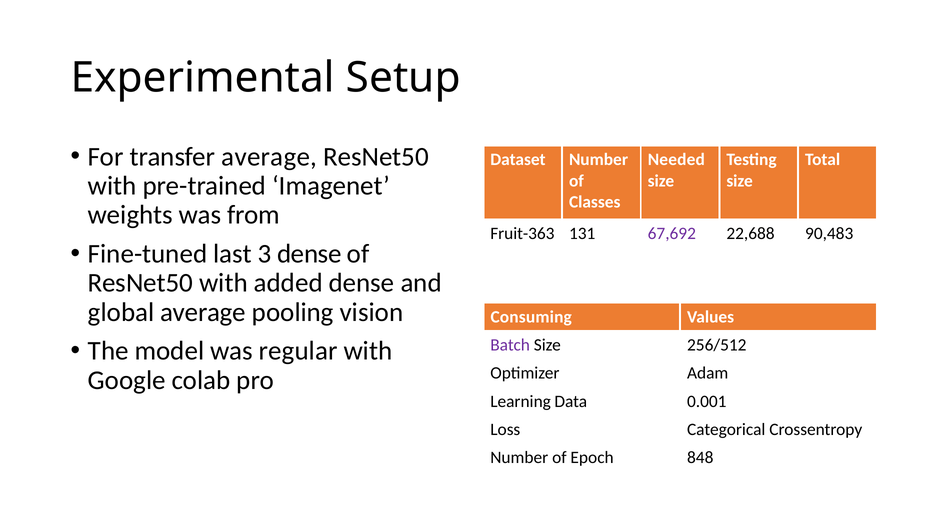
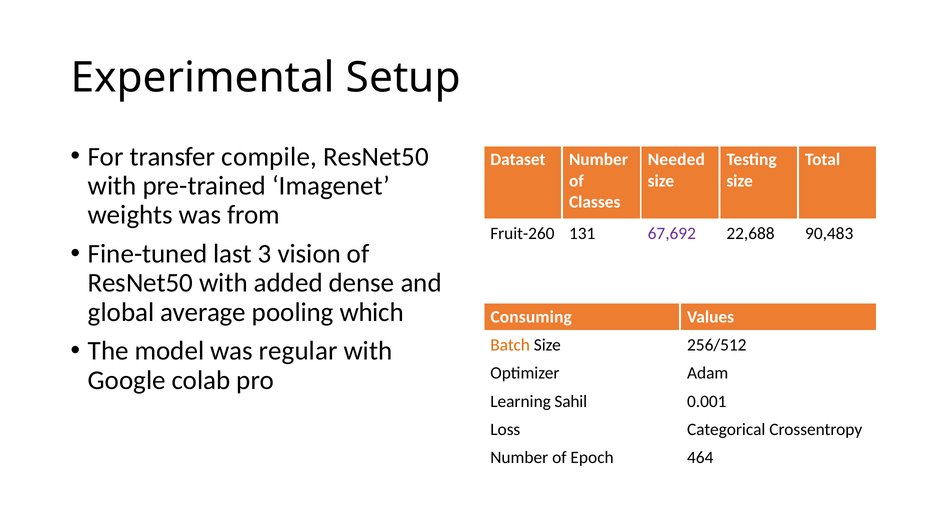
transfer average: average -> compile
Fruit-363: Fruit-363 -> Fruit-260
3 dense: dense -> vision
vision: vision -> which
Batch colour: purple -> orange
Data: Data -> Sahil
848: 848 -> 464
